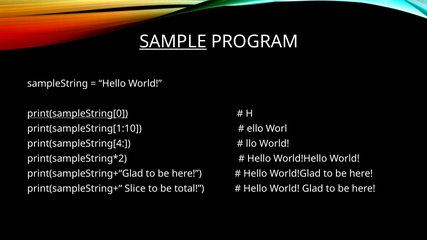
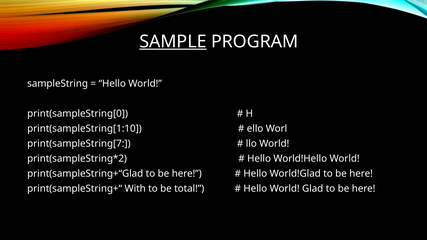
print(sampleString[0 underline: present -> none
print(sampleString[4: print(sampleString[4 -> print(sampleString[7
Slice: Slice -> With
